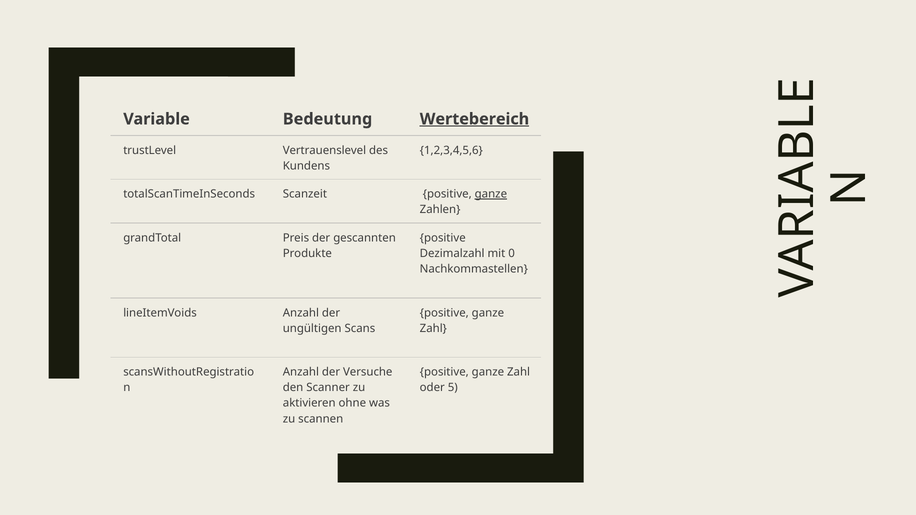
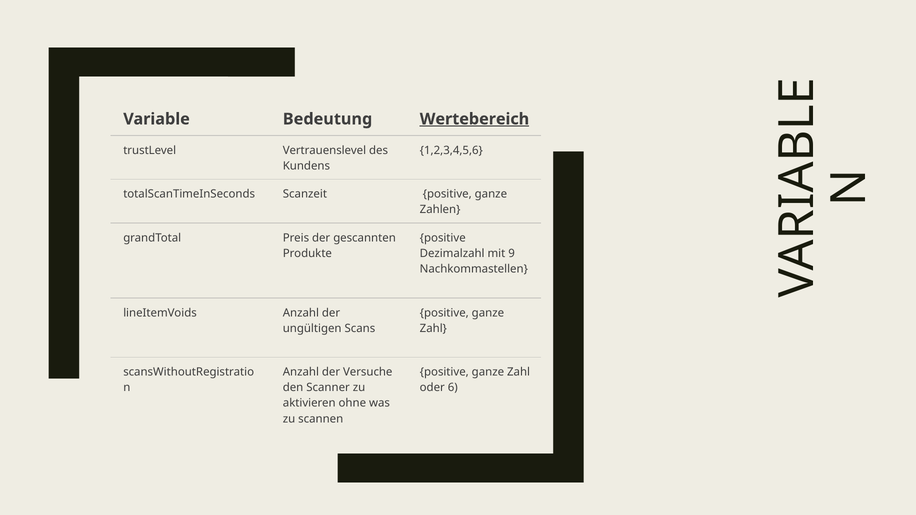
ganze at (491, 194) underline: present -> none
0: 0 -> 9
5: 5 -> 6
